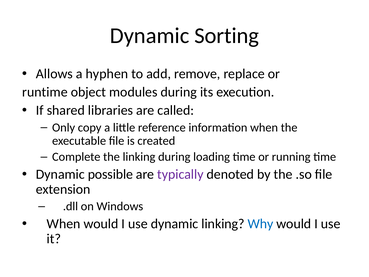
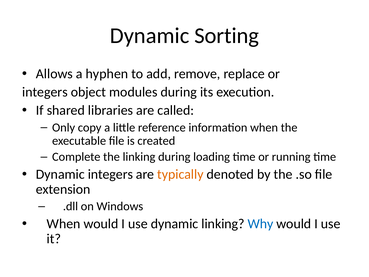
runtime at (45, 92): runtime -> integers
Dynamic possible: possible -> integers
typically colour: purple -> orange
